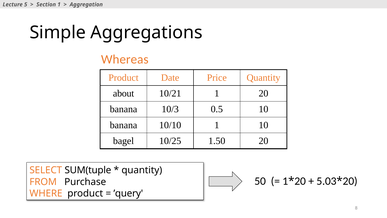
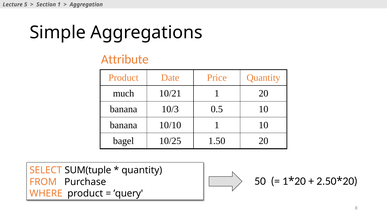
Whereas: Whereas -> Attribute
about: about -> much
5.03: 5.03 -> 2.50
